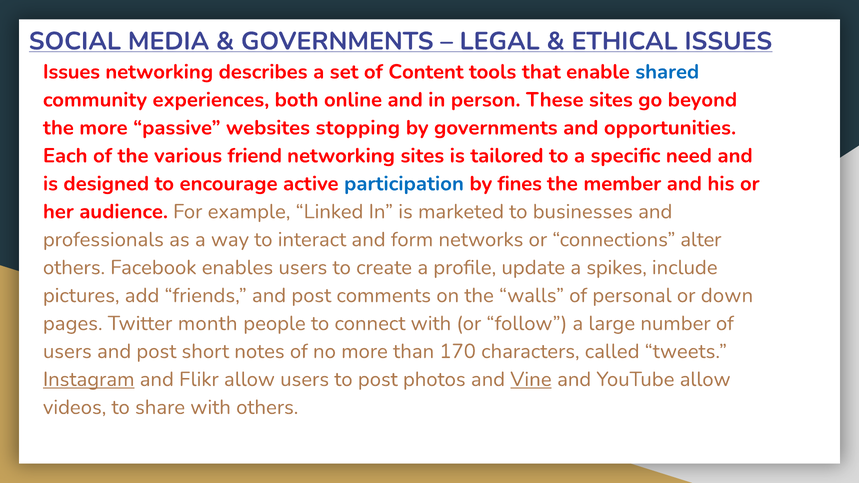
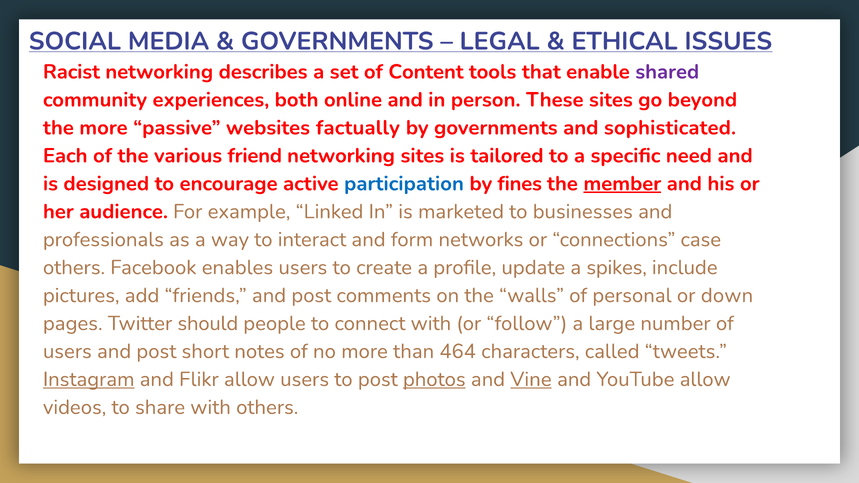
Issues at (71, 72): Issues -> Racist
shared colour: blue -> purple
stopping: stopping -> factually
opportunities: opportunities -> sophisticated
member underline: none -> present
alter: alter -> case
month: month -> should
170: 170 -> 464
photos underline: none -> present
